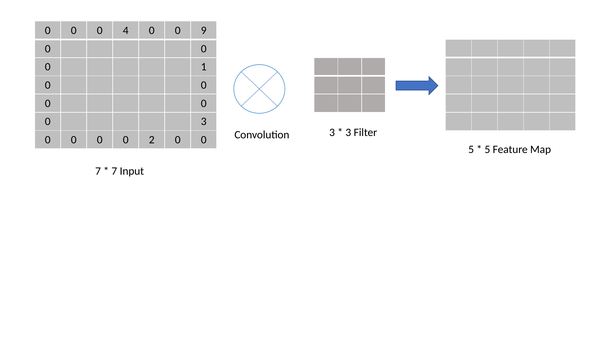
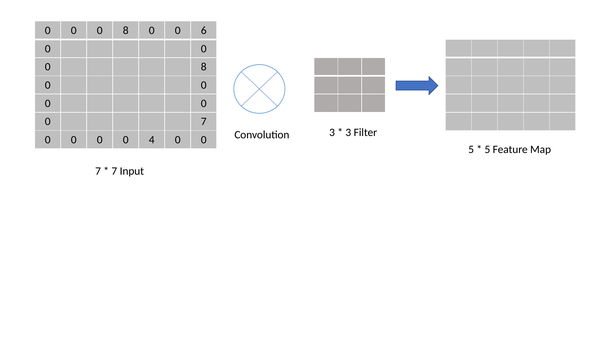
4 at (126, 30): 4 -> 8
9: 9 -> 6
1 at (204, 67): 1 -> 8
0 3: 3 -> 7
2: 2 -> 4
